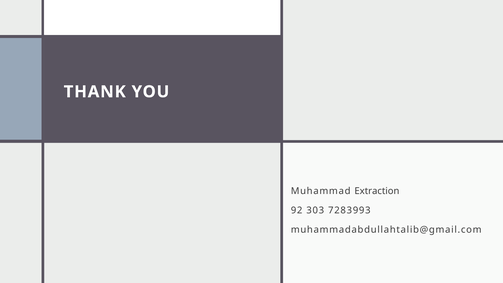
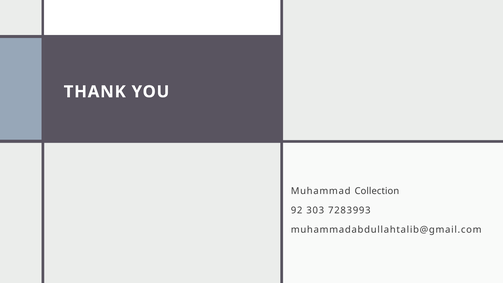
Extraction: Extraction -> Collection
